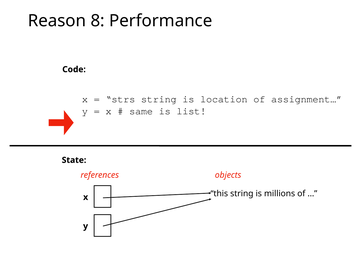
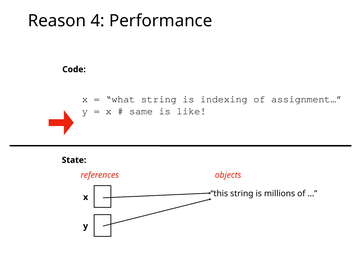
8: 8 -> 4
strs: strs -> what
location: location -> indexing
list: list -> like
